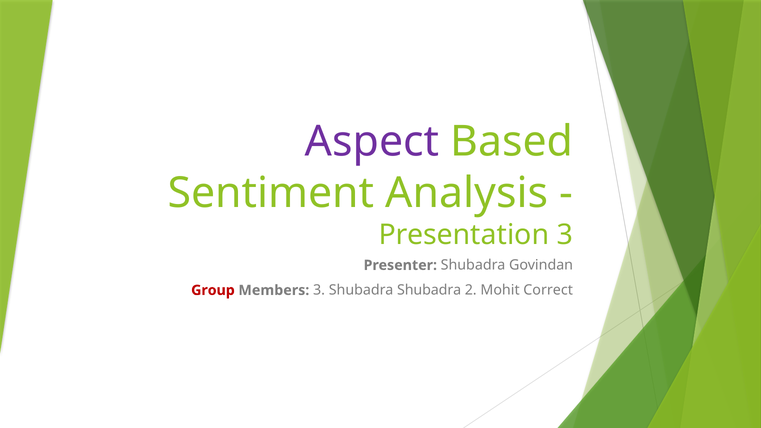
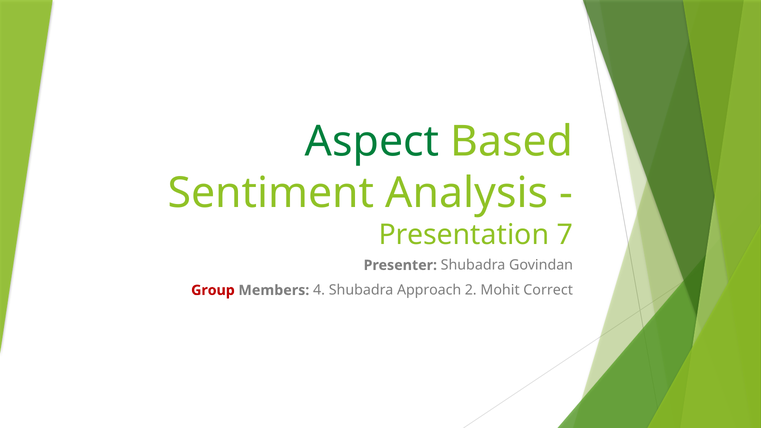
Aspect colour: purple -> green
Presentation 3: 3 -> 7
Members 3: 3 -> 4
Shubadra Shubadra: Shubadra -> Approach
